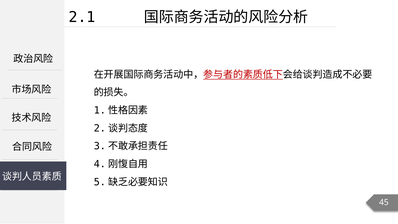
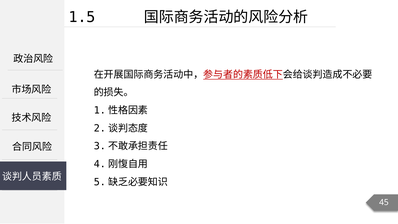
2.1: 2.1 -> 1.5
